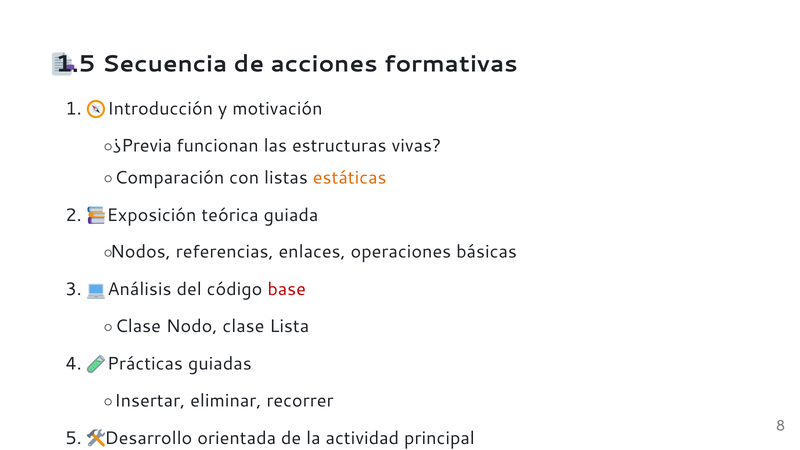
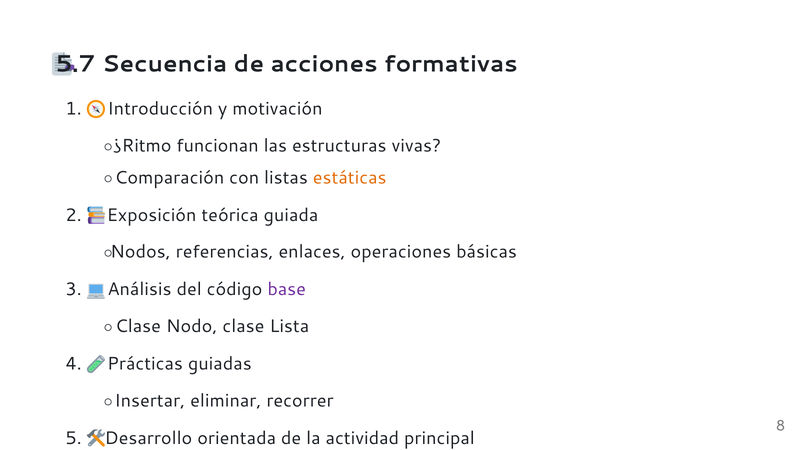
1.5: 1.5 -> 5.7
¿Previa: ¿Previa -> ¿Ritmo
base colour: red -> purple
